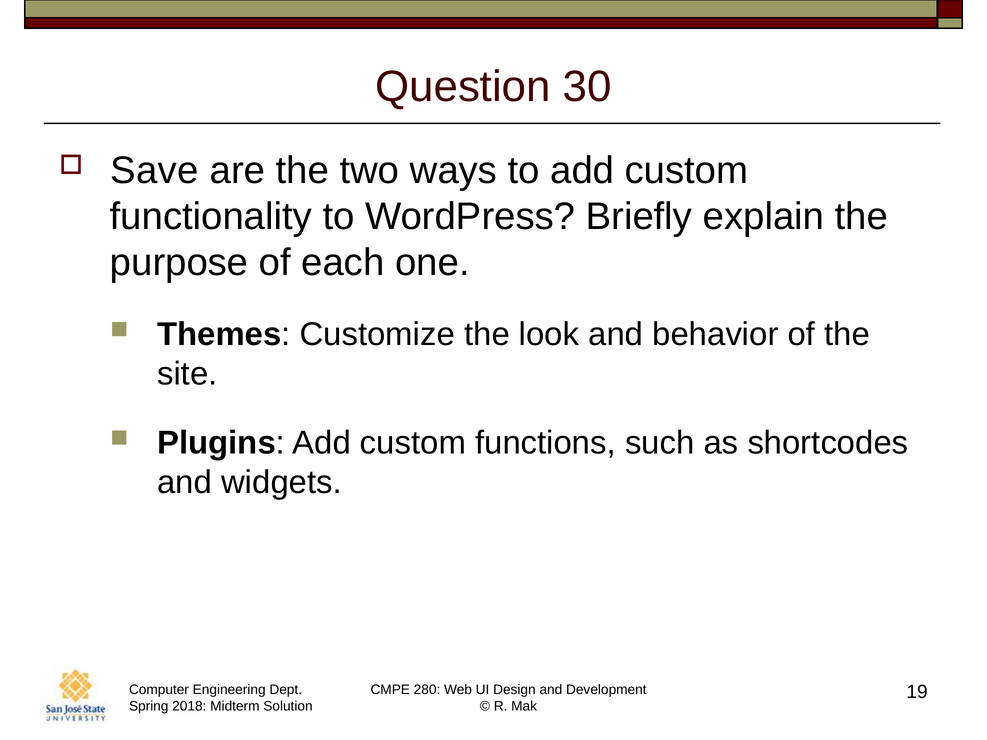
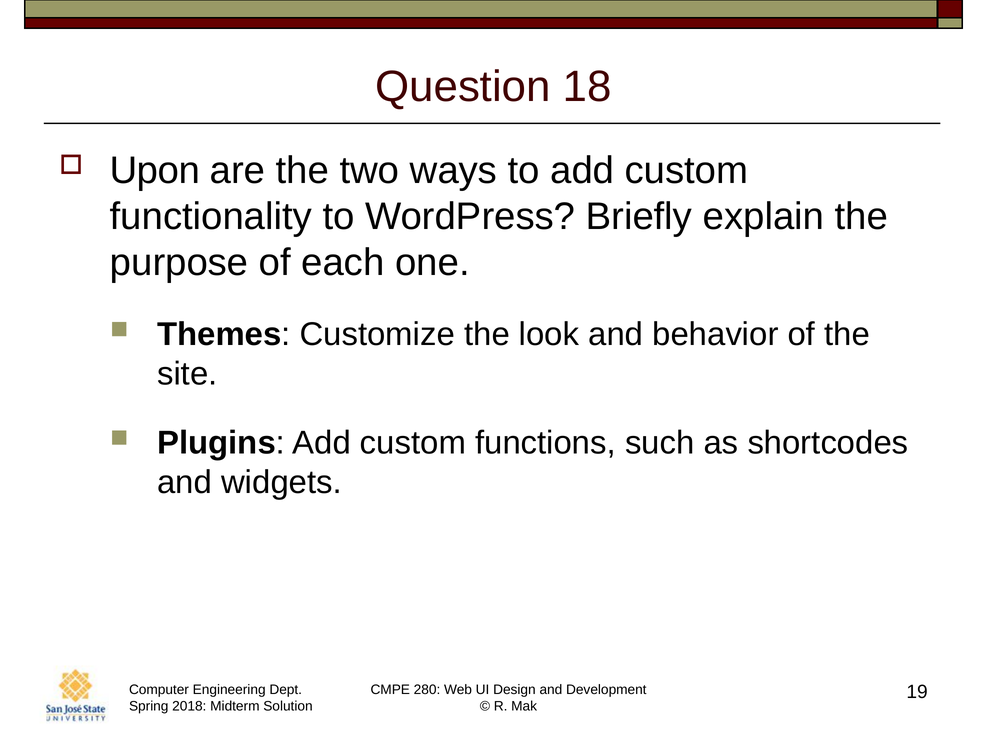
30: 30 -> 18
Save: Save -> Upon
